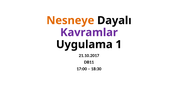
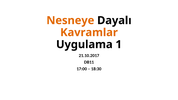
Kavramlar colour: purple -> orange
